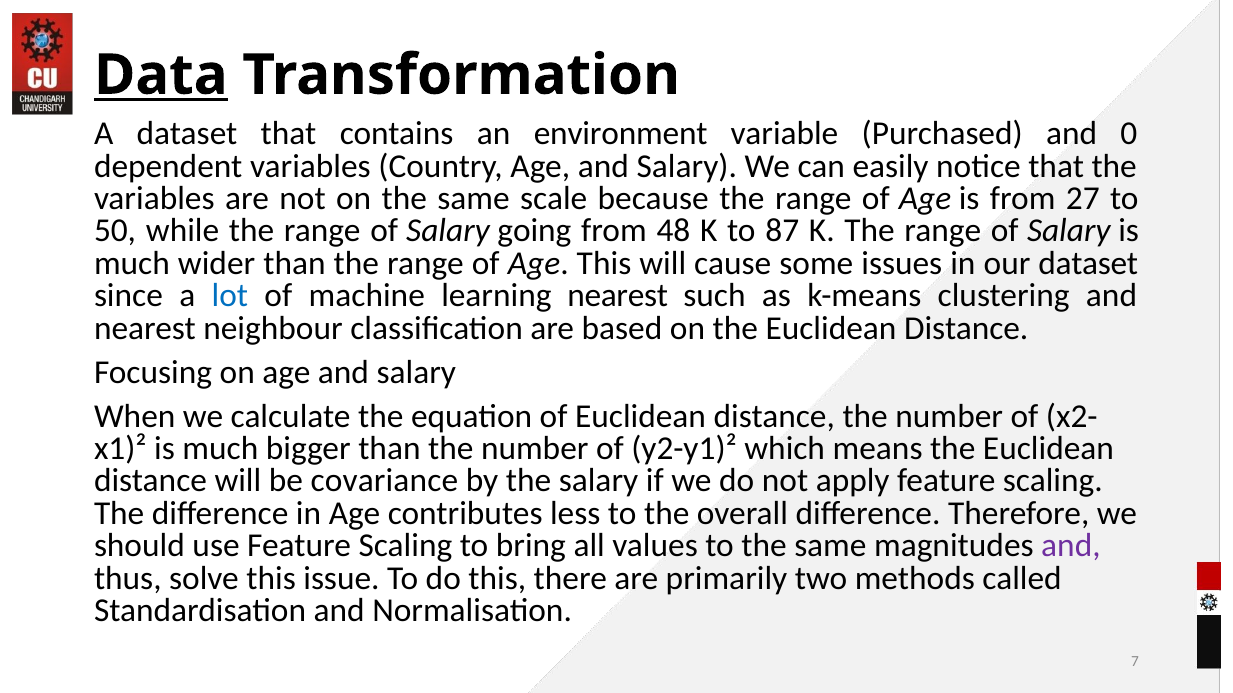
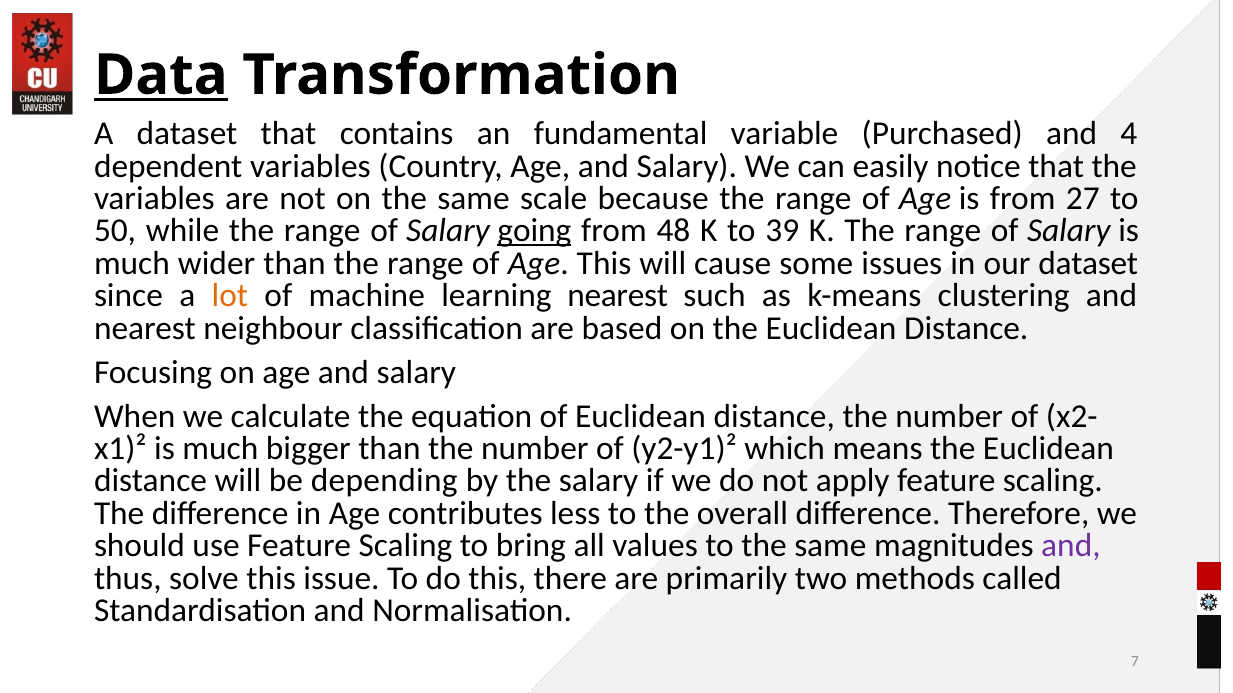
environment: environment -> fundamental
0: 0 -> 4
going underline: none -> present
87: 87 -> 39
lot colour: blue -> orange
covariance: covariance -> depending
